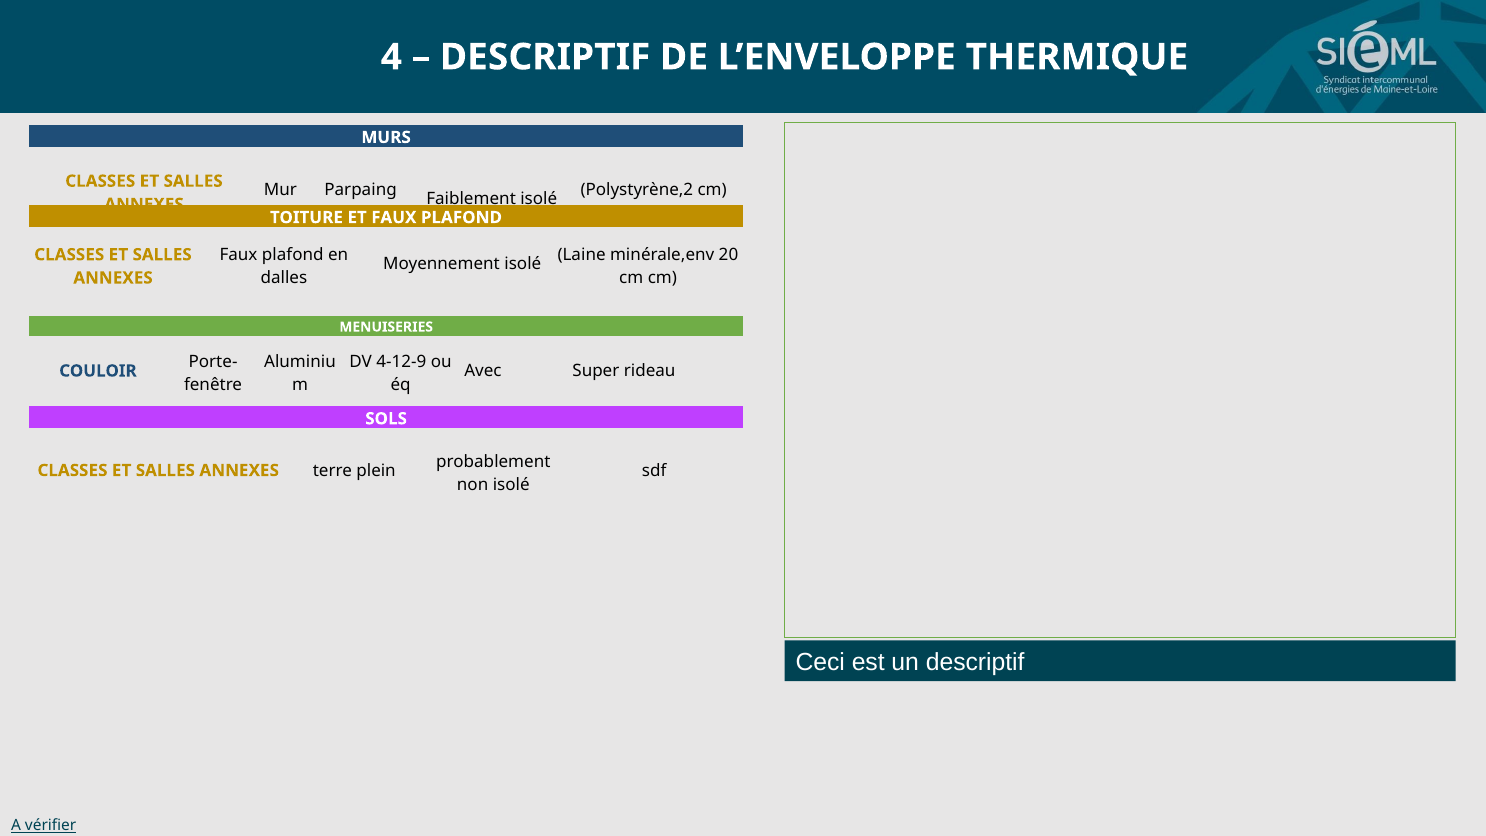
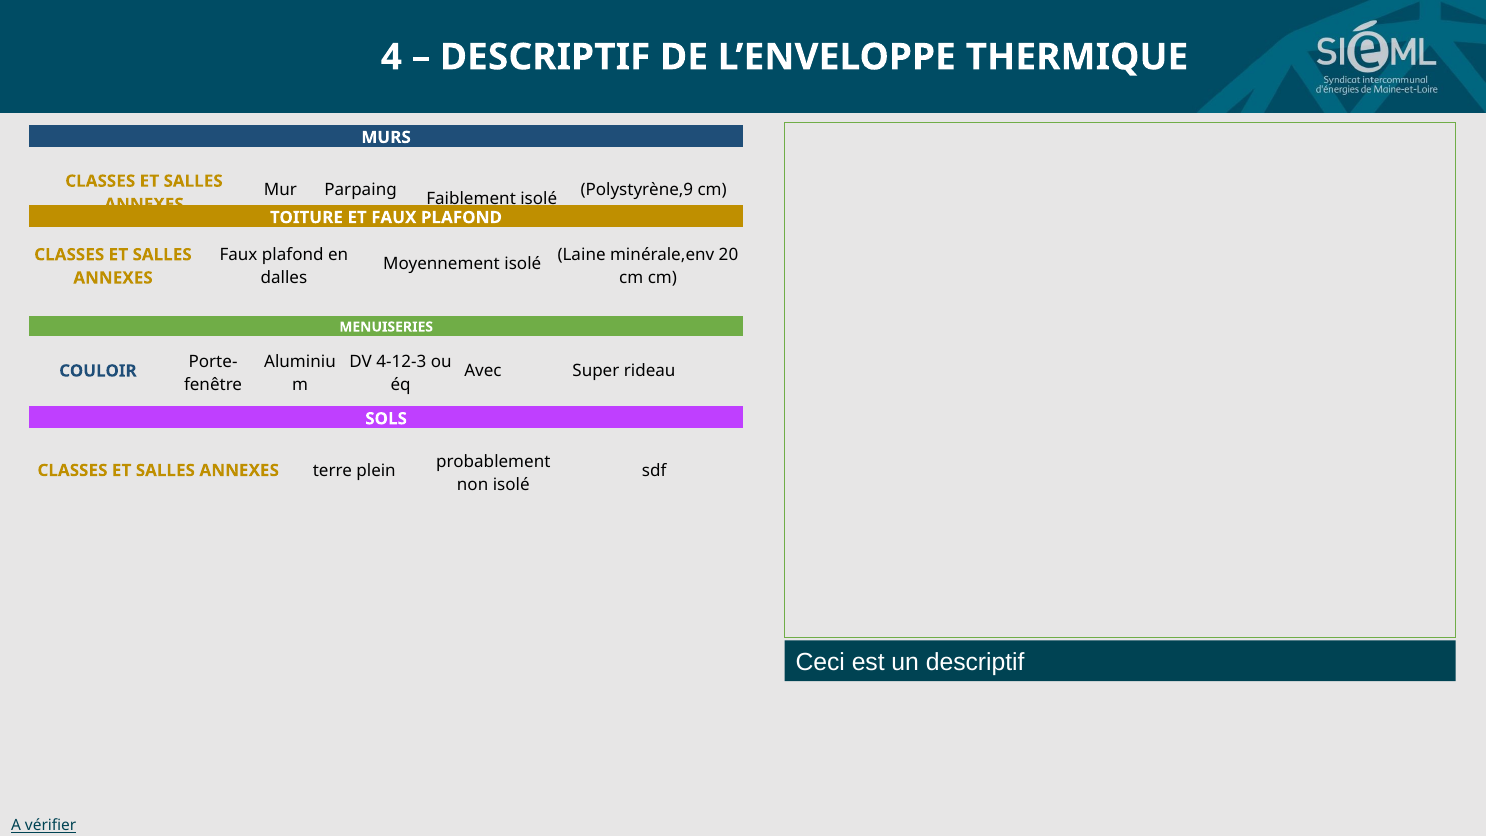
Polystyrène,2: Polystyrène,2 -> Polystyrène,9
4-12-9: 4-12-9 -> 4-12-3
